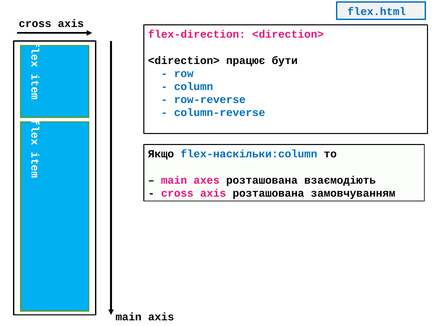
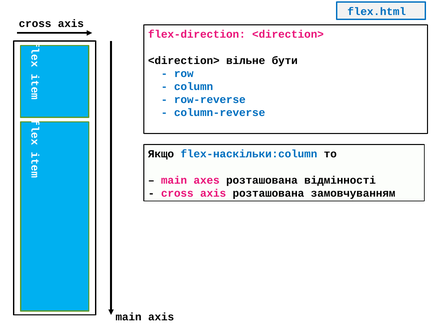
працює: працює -> вільне
взаємодіють: взаємодіють -> відмінності
